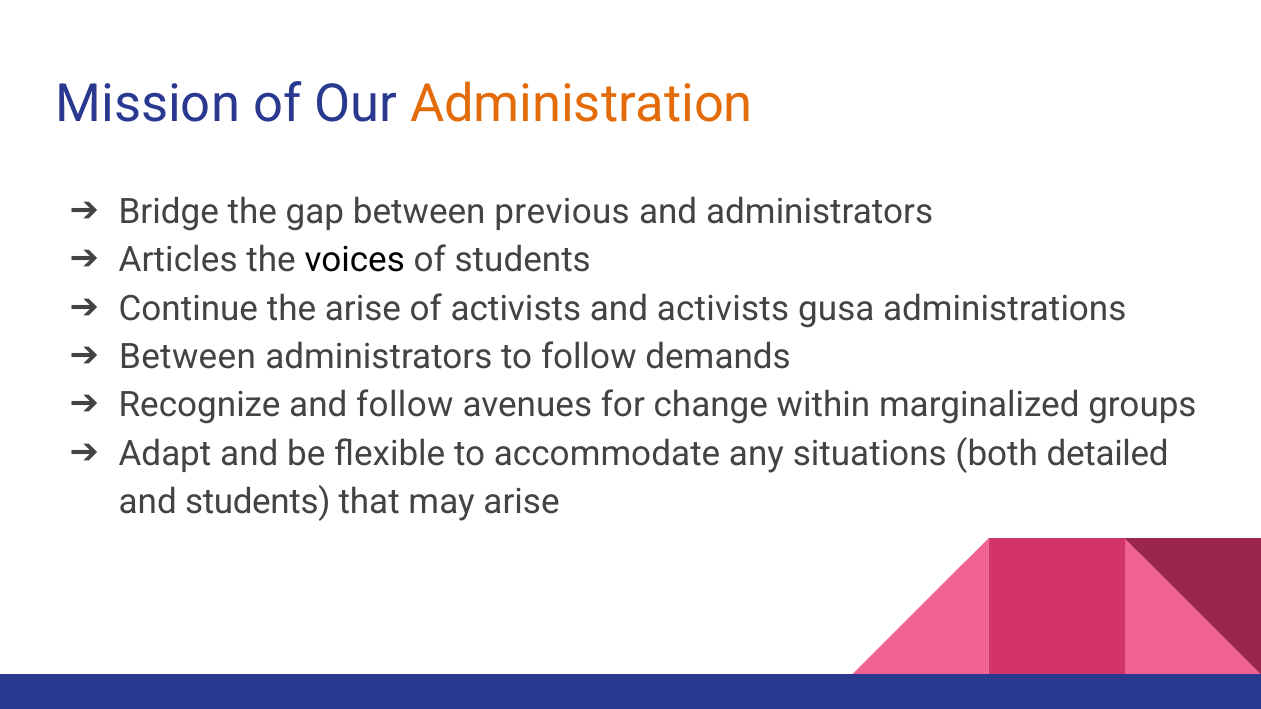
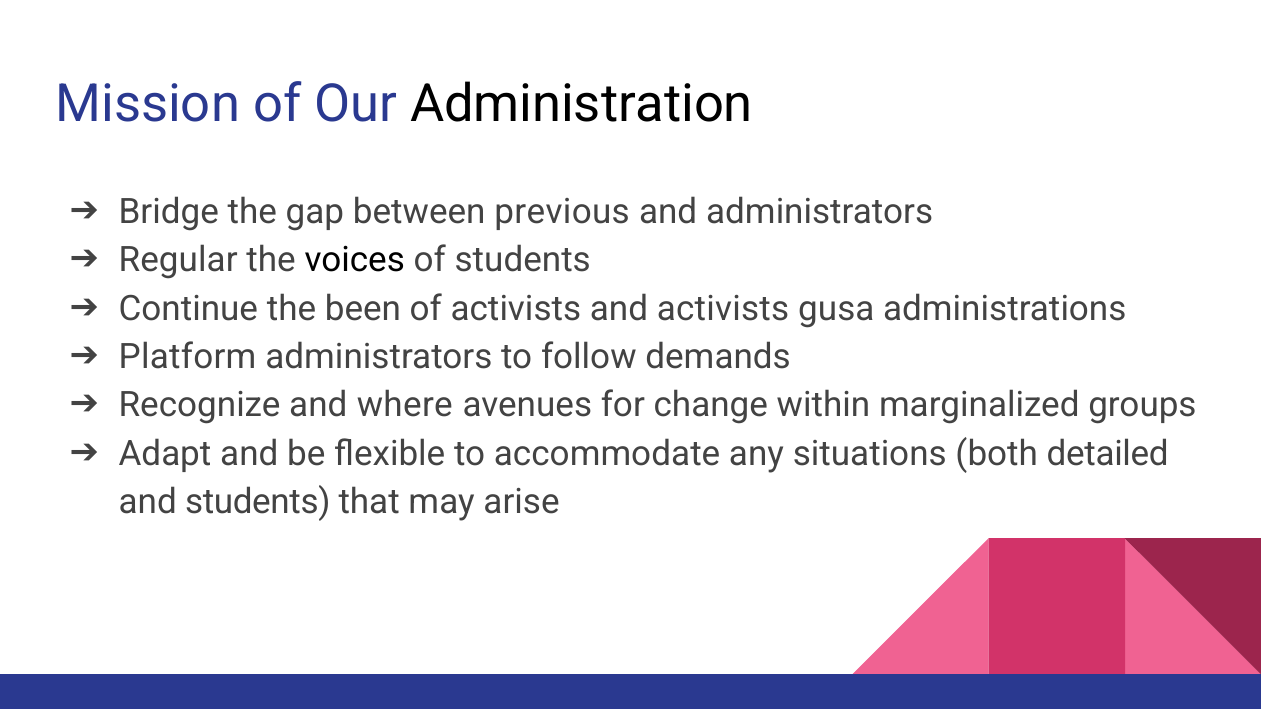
Administration colour: orange -> black
Articles: Articles -> Regular
the arise: arise -> been
Between at (187, 357): Between -> Platform
and follow: follow -> where
